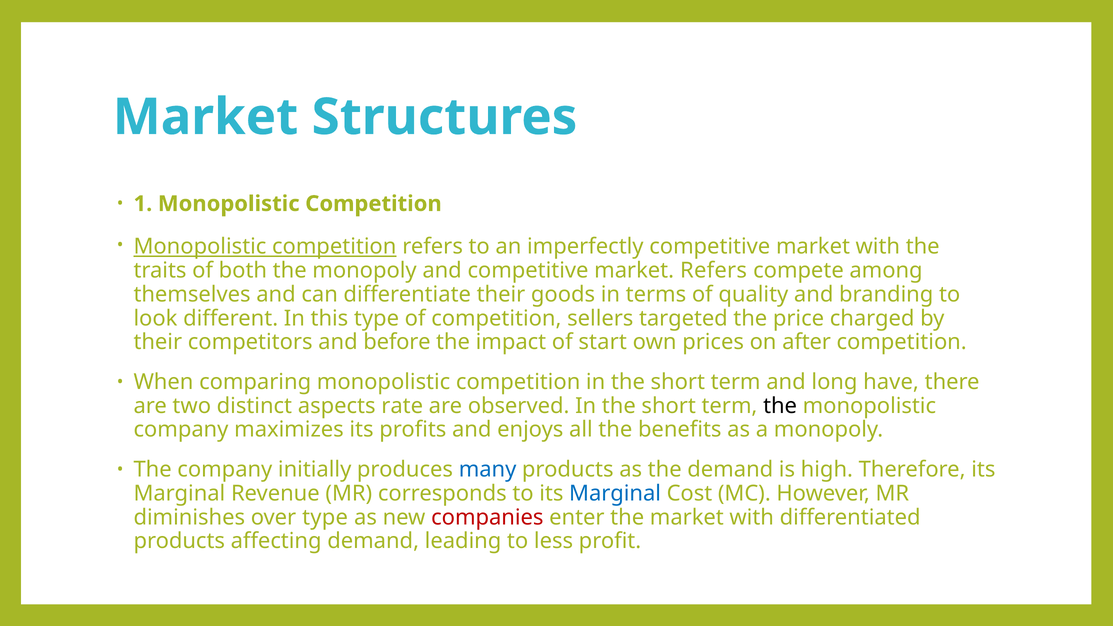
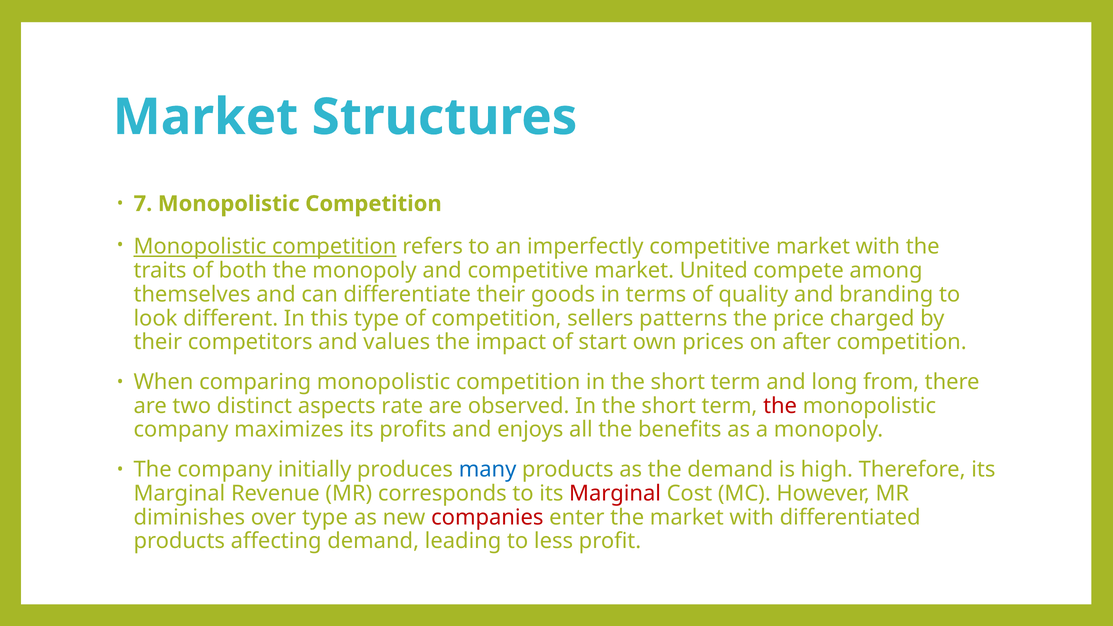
1: 1 -> 7
market Refers: Refers -> United
targeted: targeted -> patterns
before: before -> values
have: have -> from
the at (780, 406) colour: black -> red
Marginal at (615, 494) colour: blue -> red
